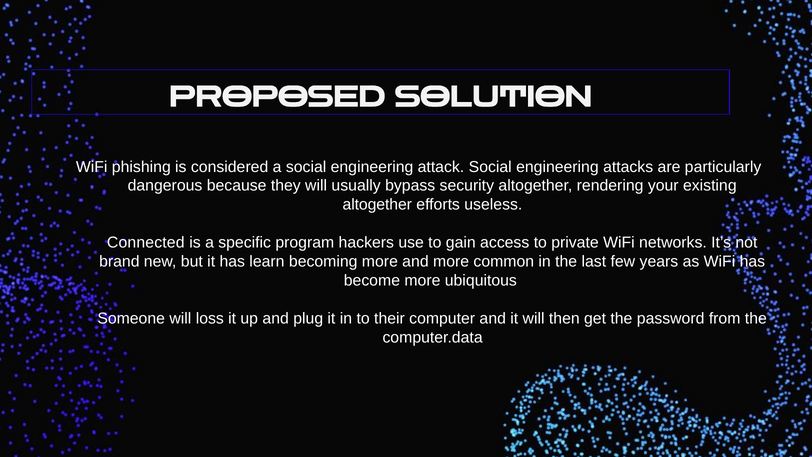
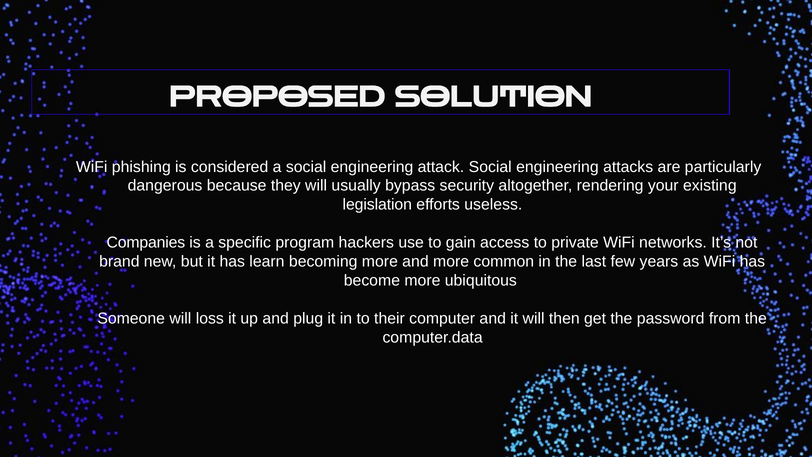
altogether at (377, 205): altogether -> legislation
Connected: Connected -> Companies
